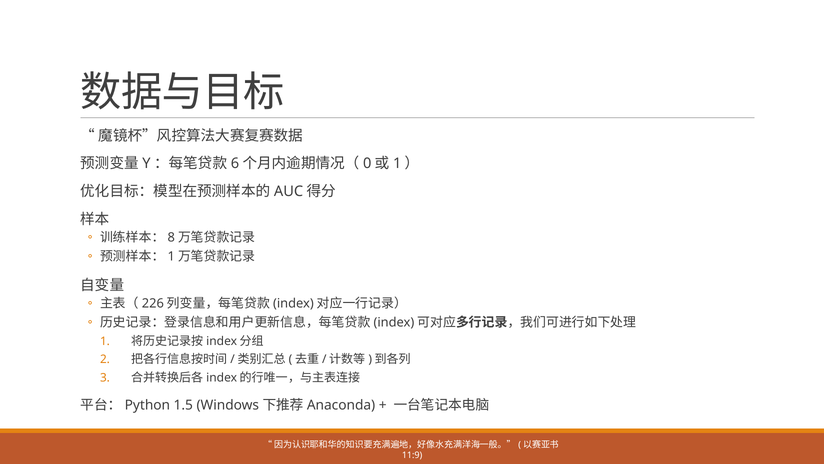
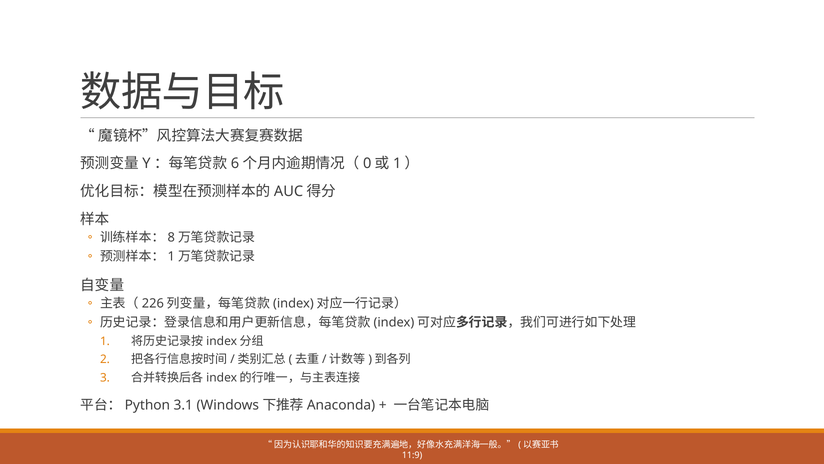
1.5: 1.5 -> 3.1
